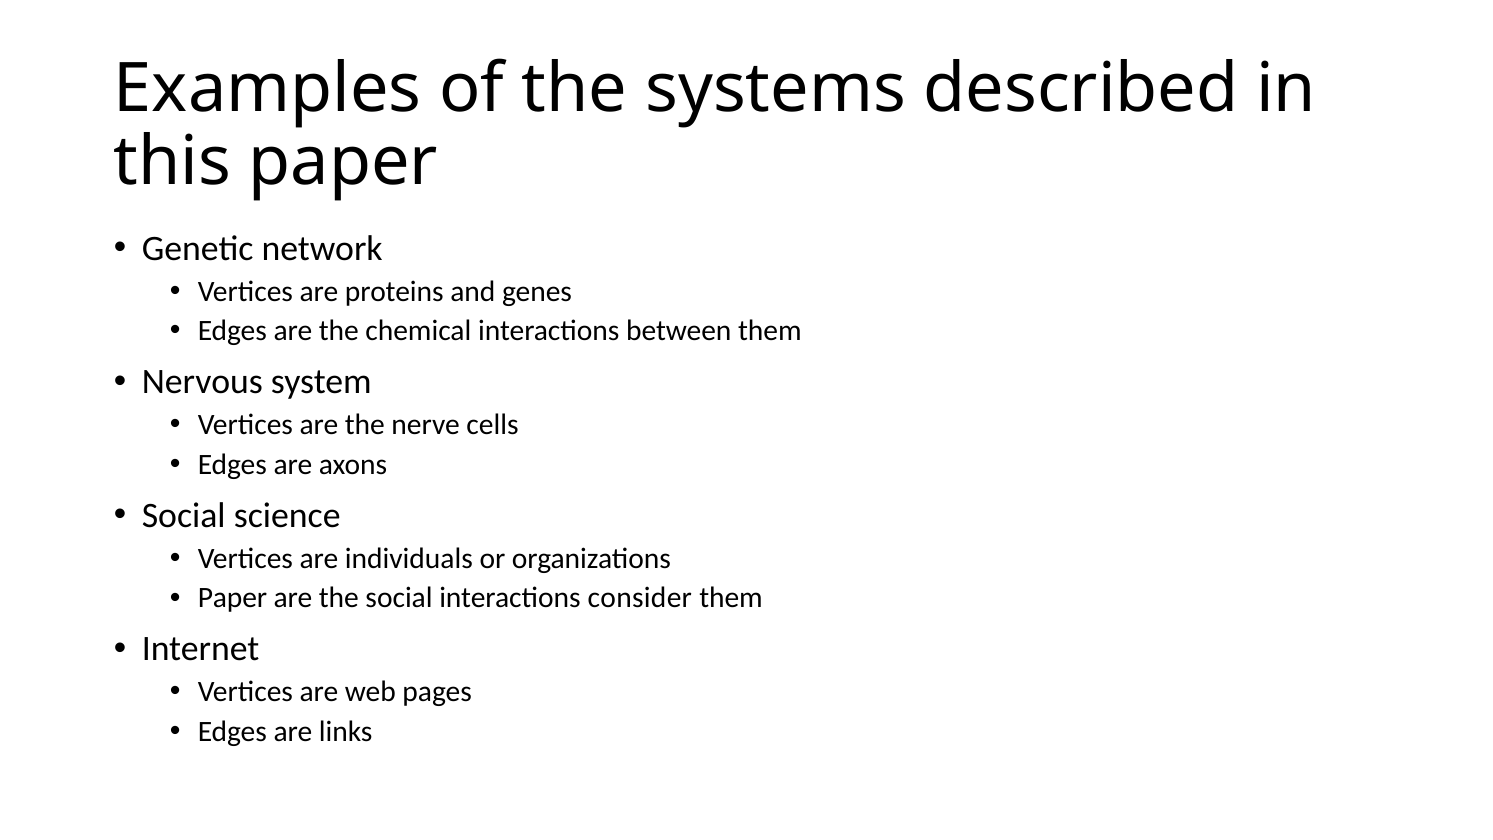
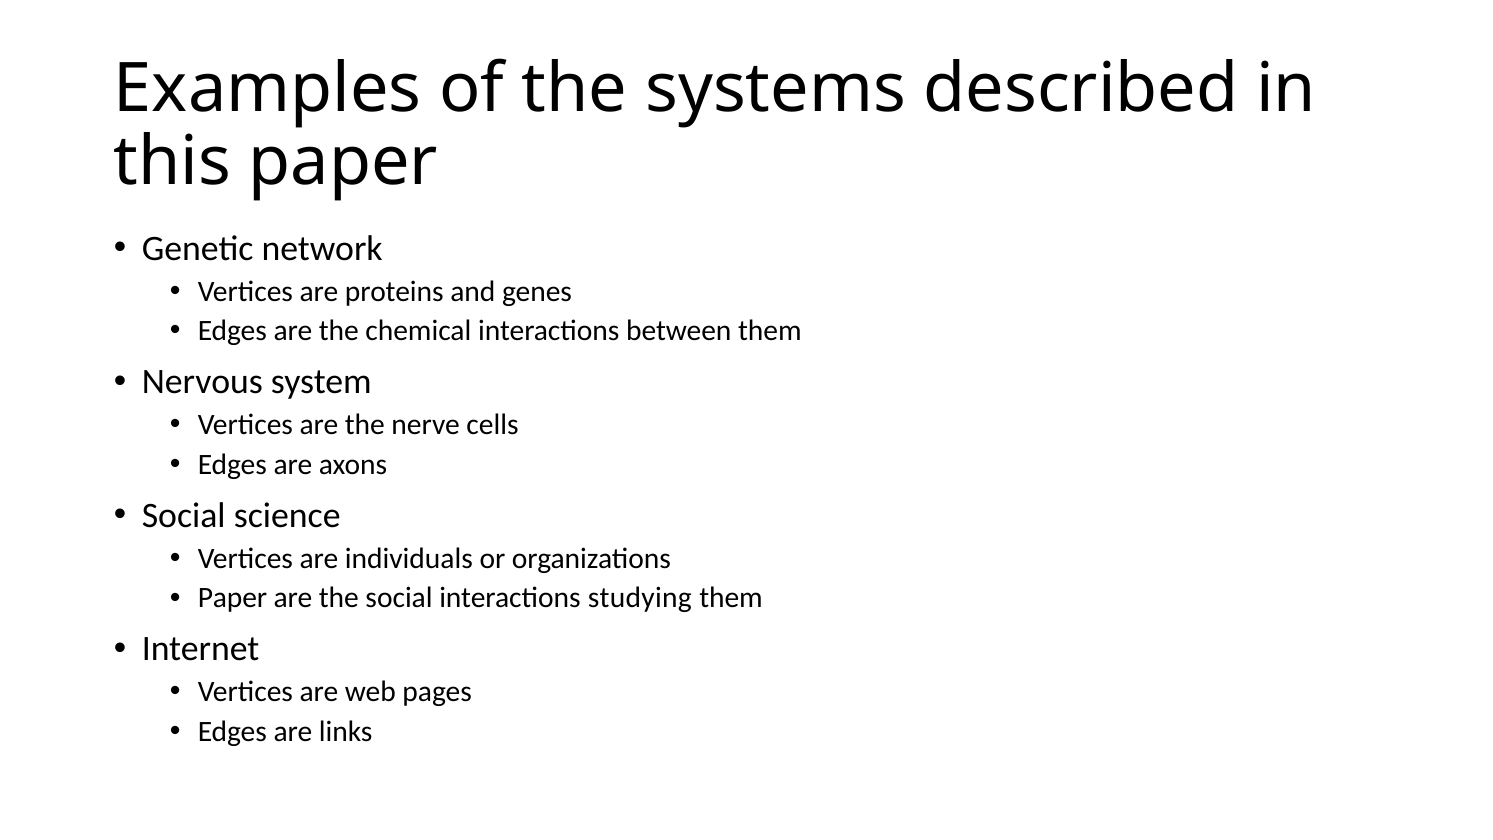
consider: consider -> studying
